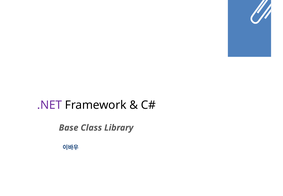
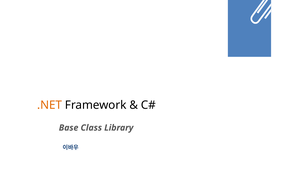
.NET colour: purple -> orange
